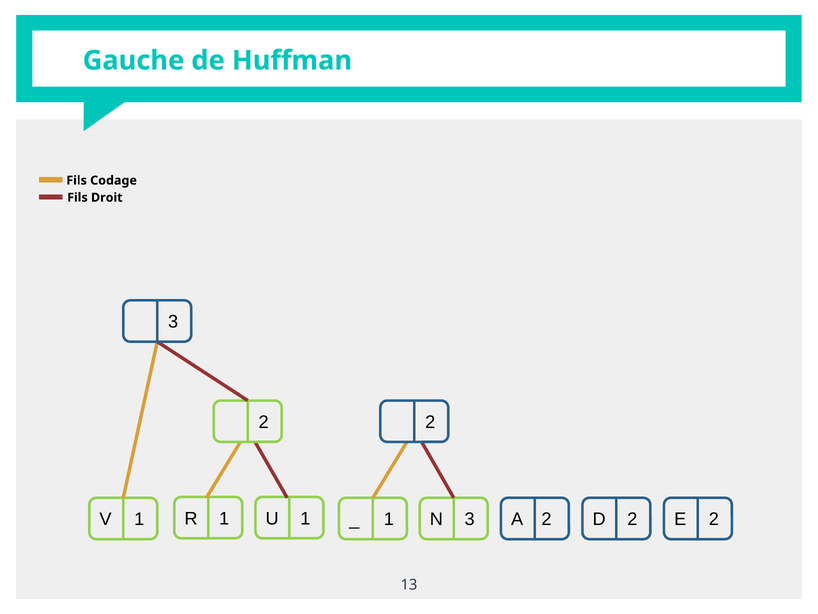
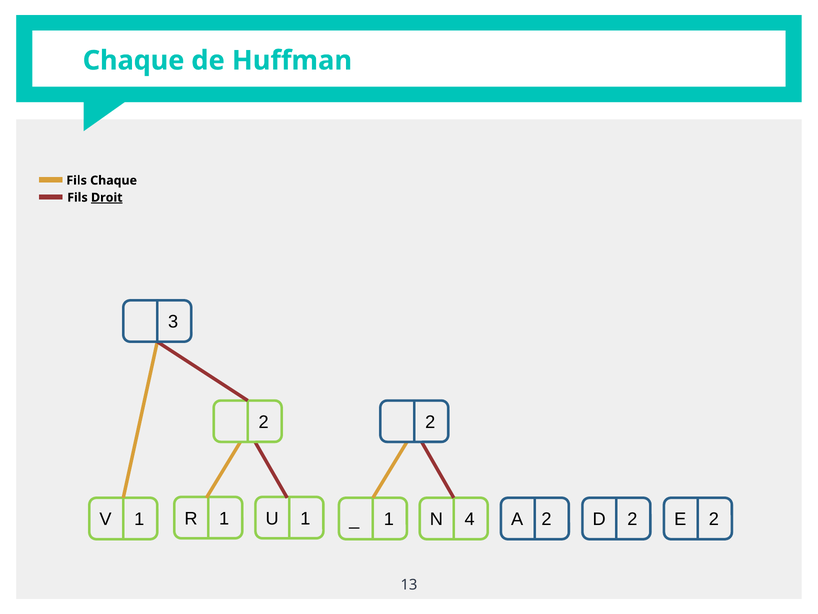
Gauche at (133, 60): Gauche -> Chaque
Fils Codage: Codage -> Chaque
Droit underline: none -> present
N 3: 3 -> 4
